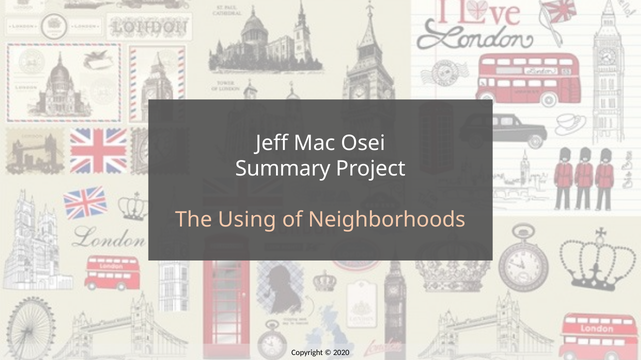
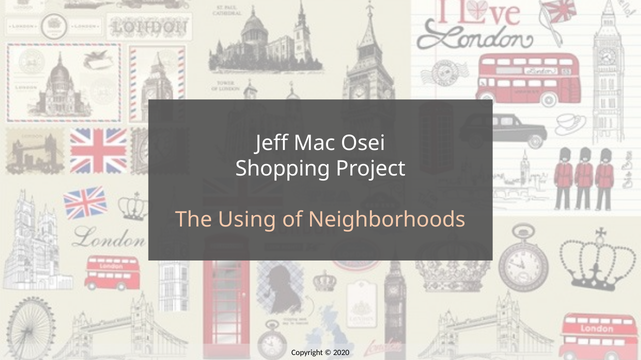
Summary: Summary -> Shopping
